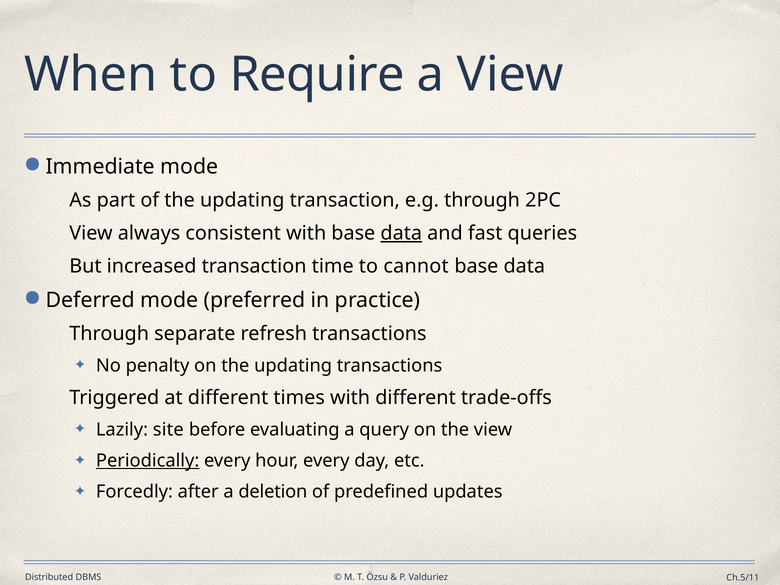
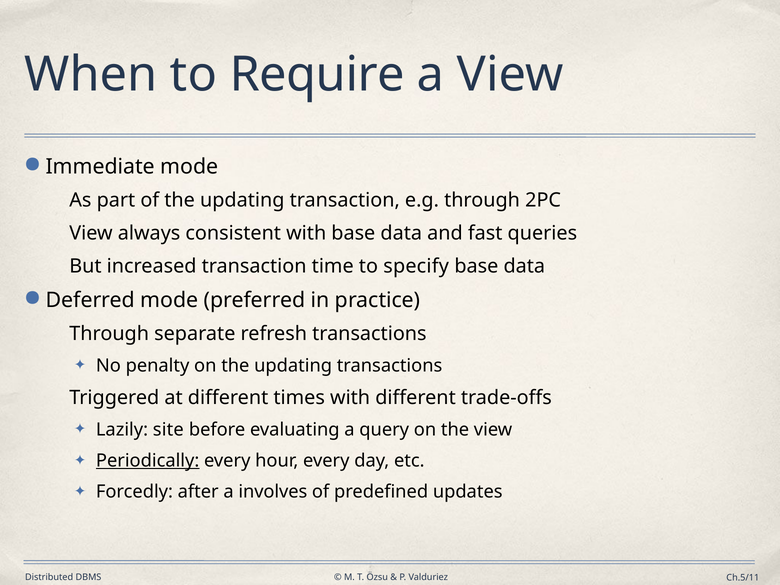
data at (401, 233) underline: present -> none
cannot: cannot -> specify
deletion: deletion -> involves
